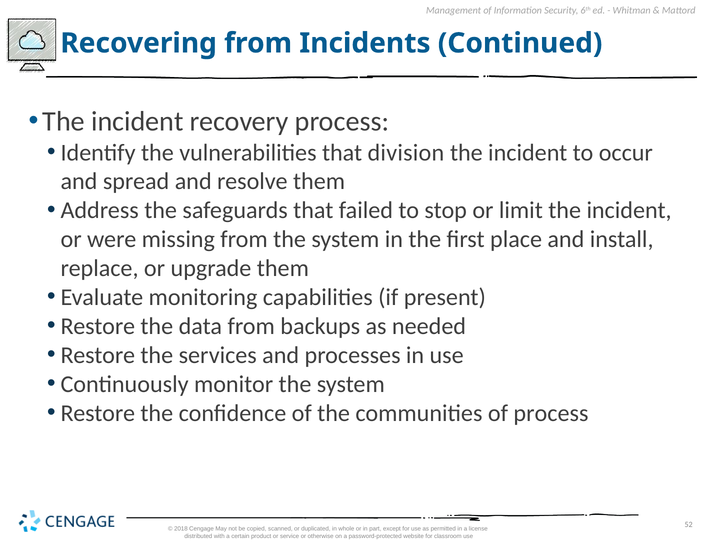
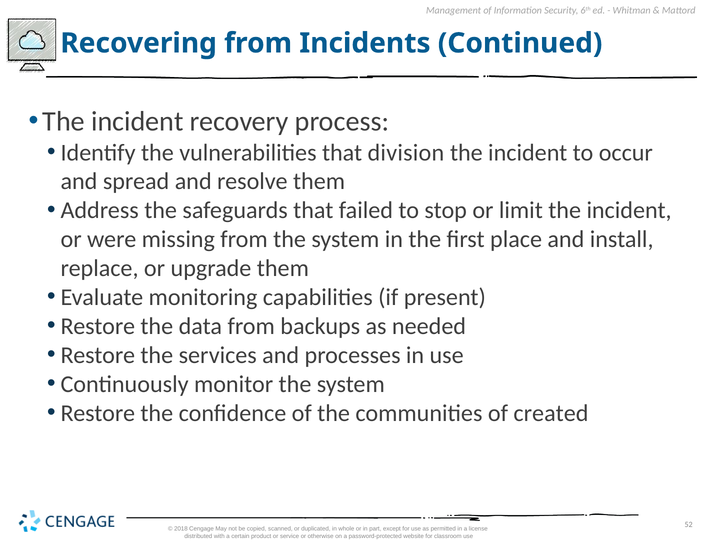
of process: process -> created
